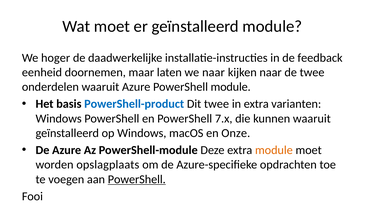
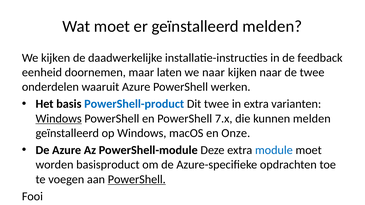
geïnstalleerd module: module -> melden
We hoger: hoger -> kijken
PowerShell module: module -> werken
Windows at (59, 119) underline: none -> present
kunnen waaruit: waaruit -> melden
module at (274, 150) colour: orange -> blue
worden opslagplaats: opslagplaats -> basisproduct
